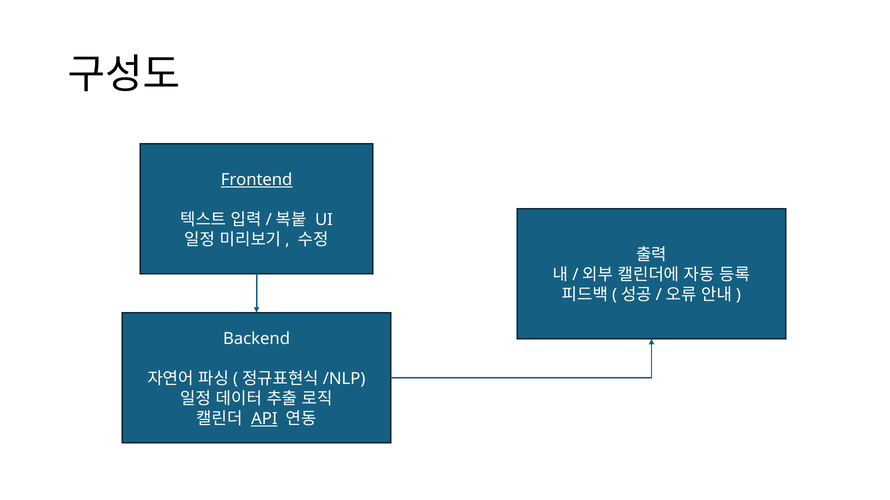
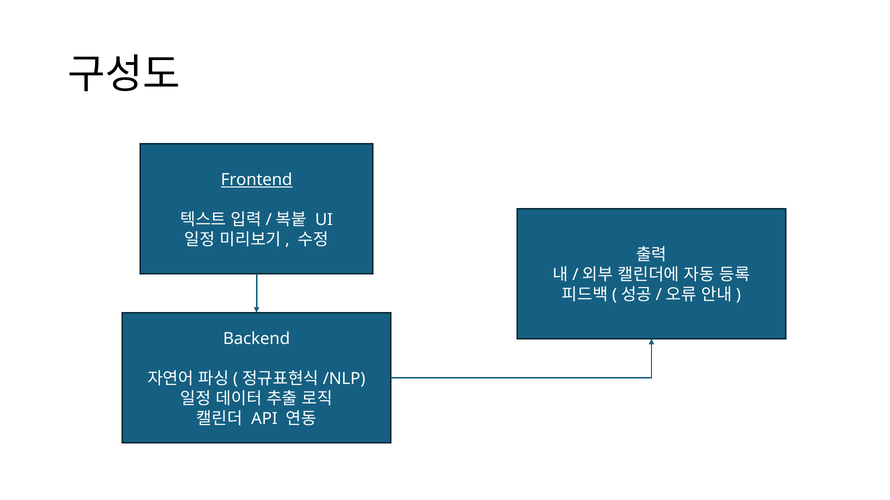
API underline: present -> none
